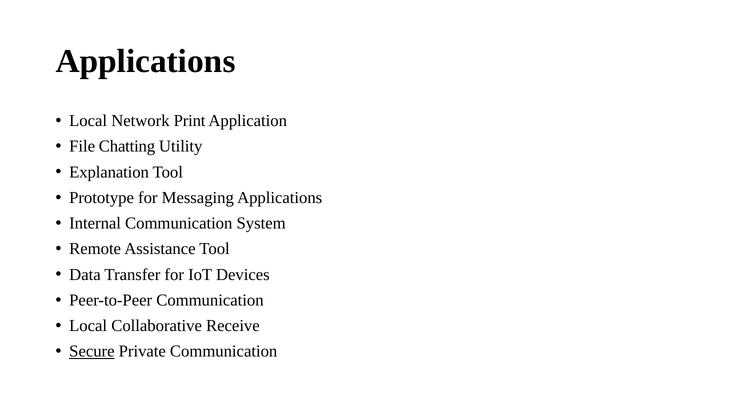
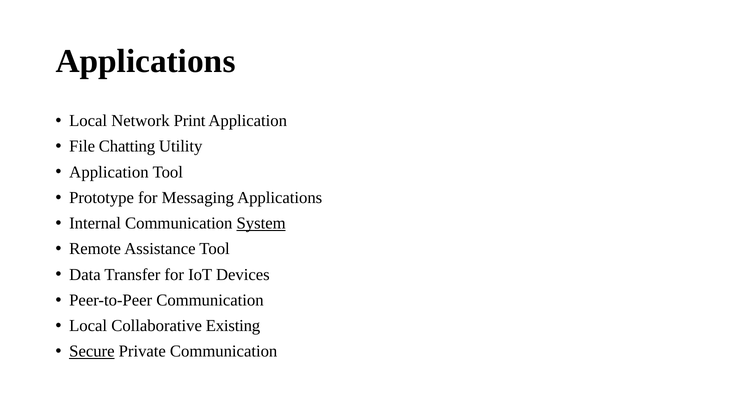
Explanation at (109, 172): Explanation -> Application
System underline: none -> present
Receive: Receive -> Existing
